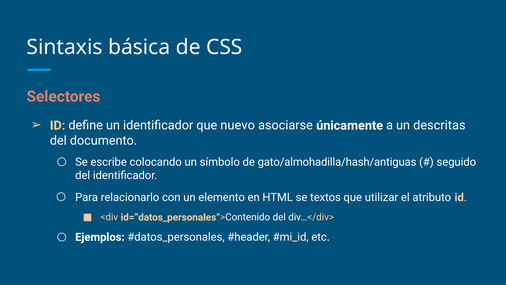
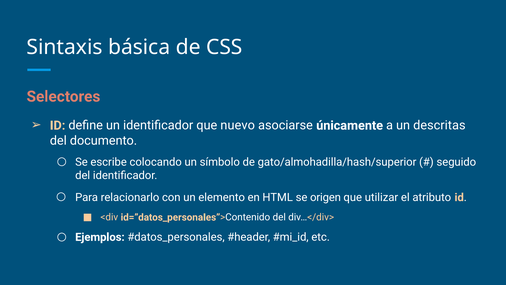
gato/almohadilla/hash/antiguas: gato/almohadilla/hash/antiguas -> gato/almohadilla/hash/superior
textos: textos -> origen
